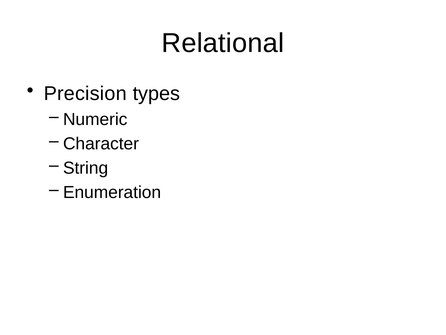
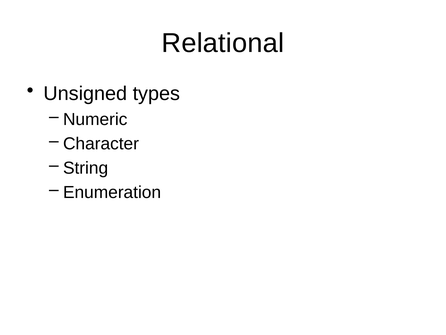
Precision: Precision -> Unsigned
